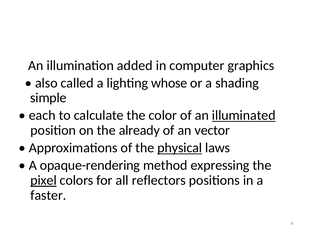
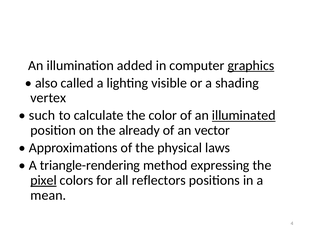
graphics underline: none -> present
whose: whose -> visible
simple: simple -> vertex
each: each -> such
physical underline: present -> none
opaque-rendering: opaque-rendering -> triangle-rendering
faster: faster -> mean
